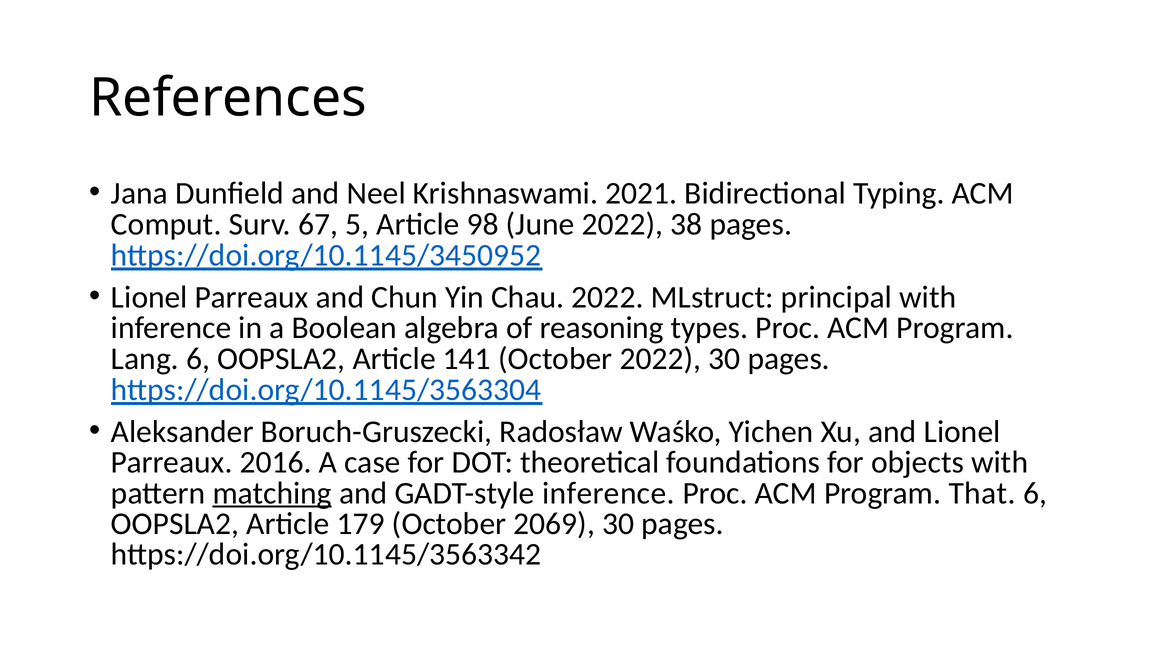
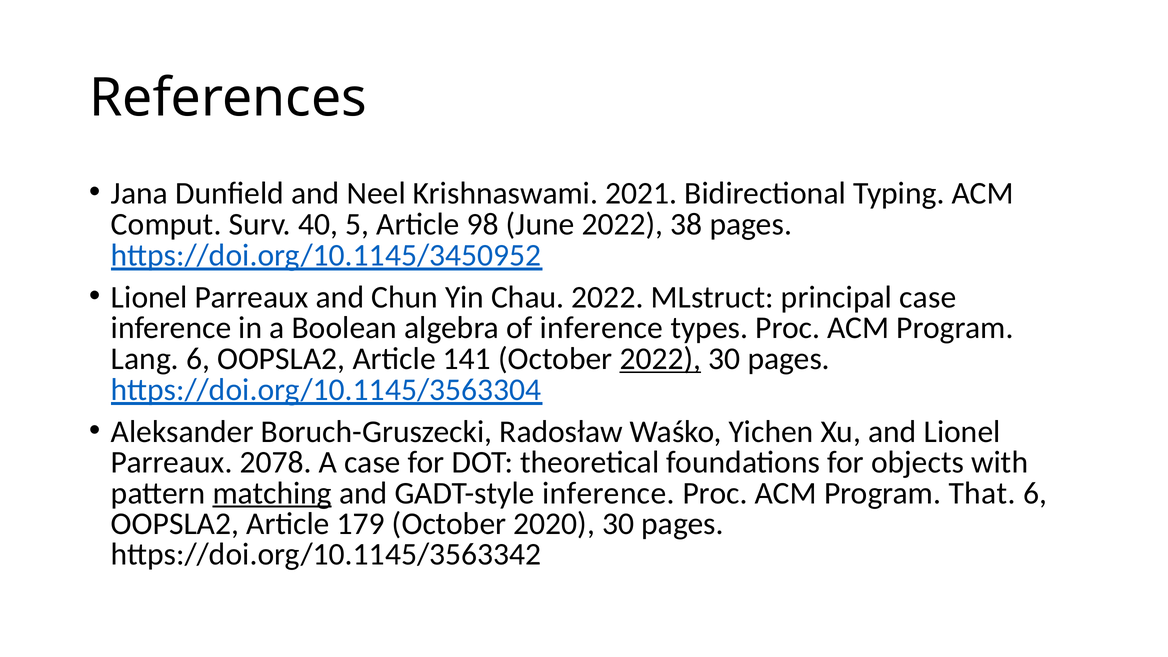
67: 67 -> 40
principal with: with -> case
of reasoning: reasoning -> inference
2022 at (660, 359) underline: none -> present
2016: 2016 -> 2078
2069: 2069 -> 2020
